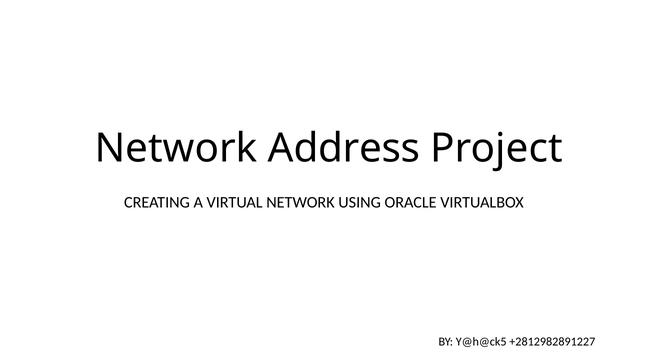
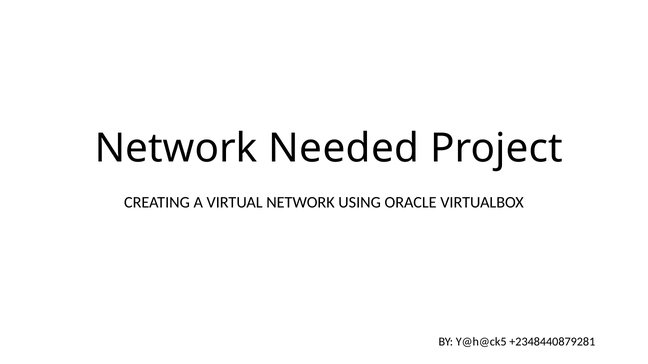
Address: Address -> Needed
+2812982891227: +2812982891227 -> +2348440879281
